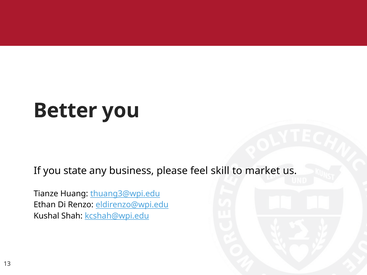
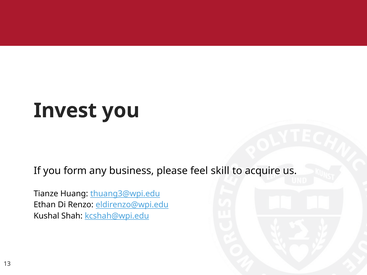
Better: Better -> Invest
state: state -> form
market: market -> acquire
